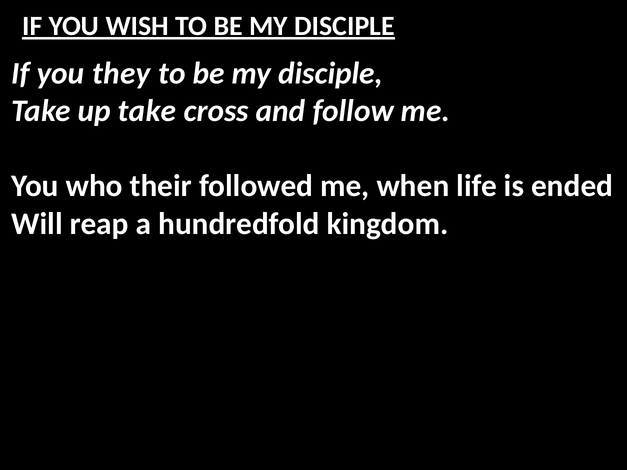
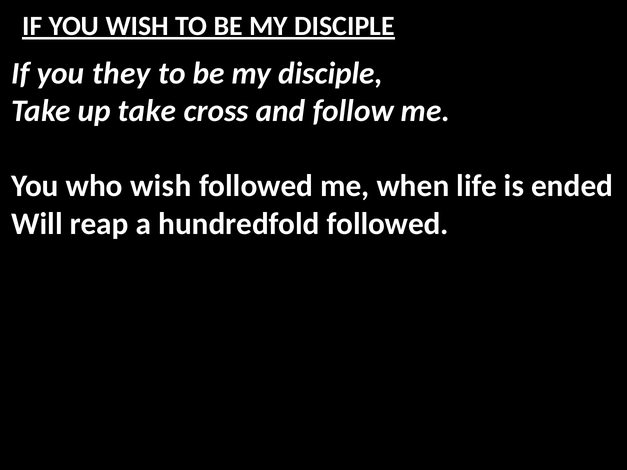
who their: their -> wish
hundredfold kingdom: kingdom -> followed
